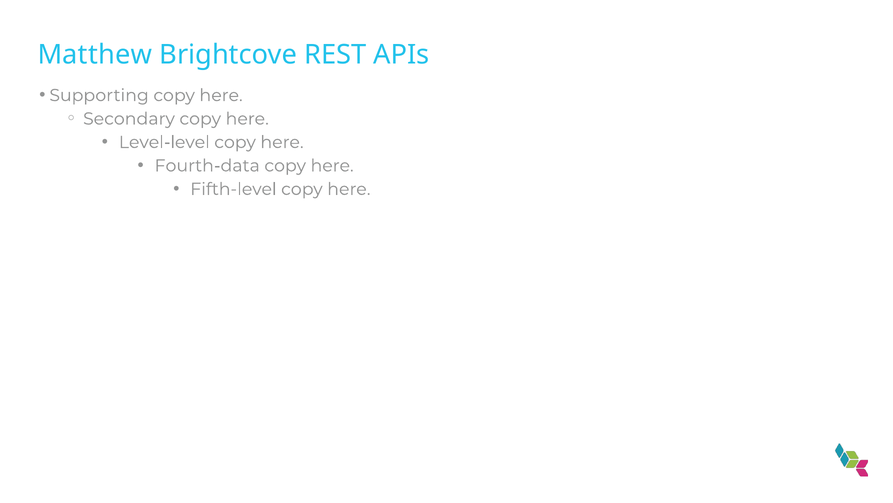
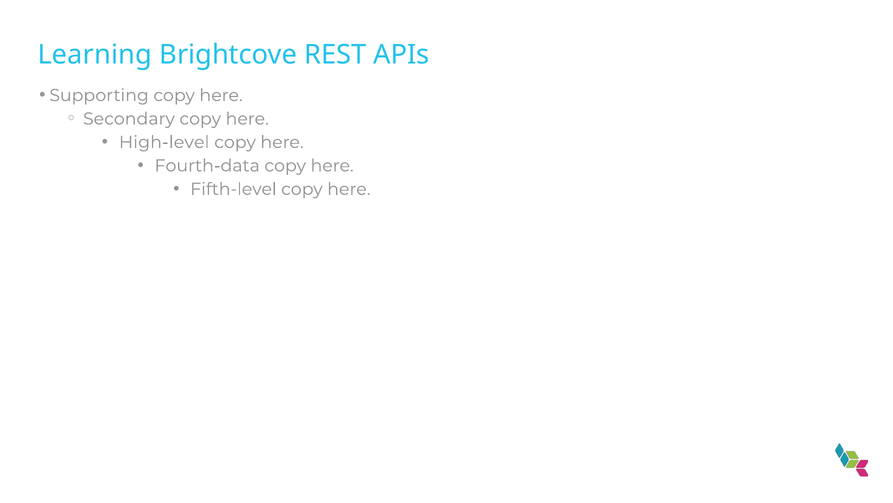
Matthew: Matthew -> Learning
Level-level: Level-level -> High-level
